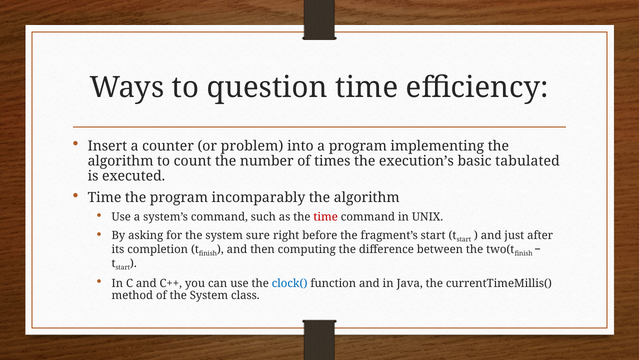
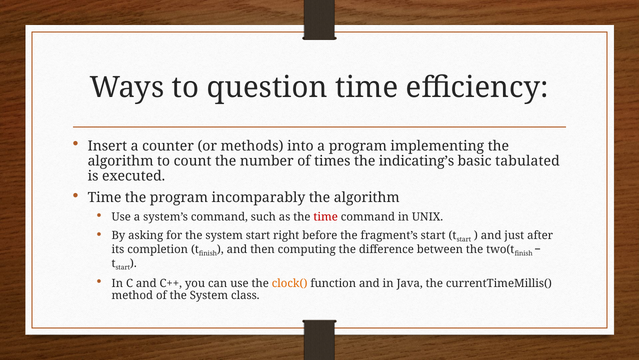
problem: problem -> methods
execution’s: execution’s -> indicating’s
system sure: sure -> start
clock( colour: blue -> orange
